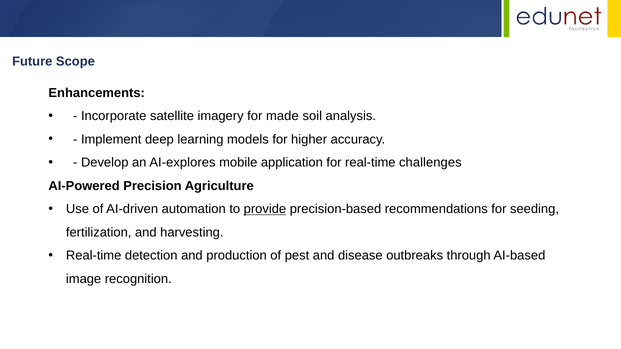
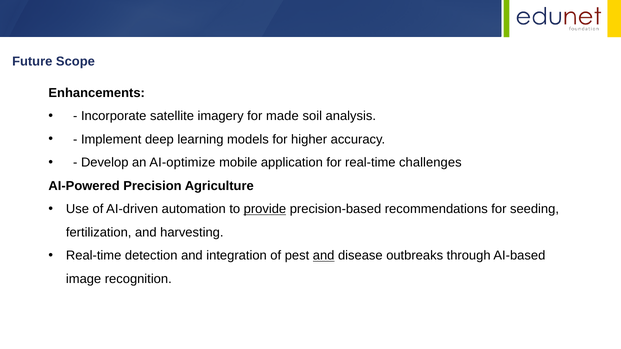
AI-explores: AI-explores -> AI-optimize
production: production -> integration
and at (324, 256) underline: none -> present
